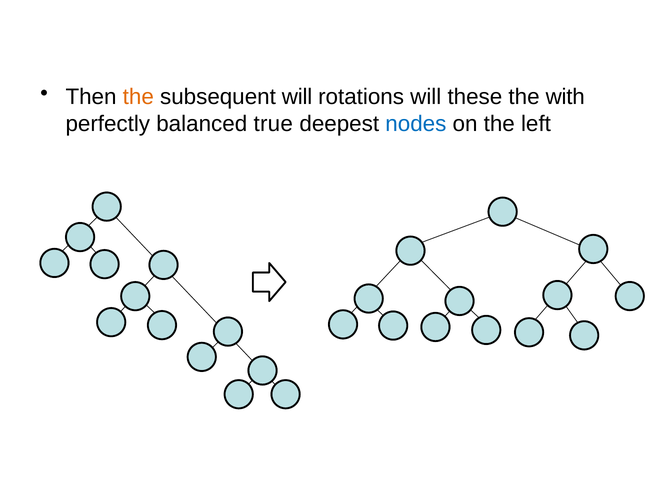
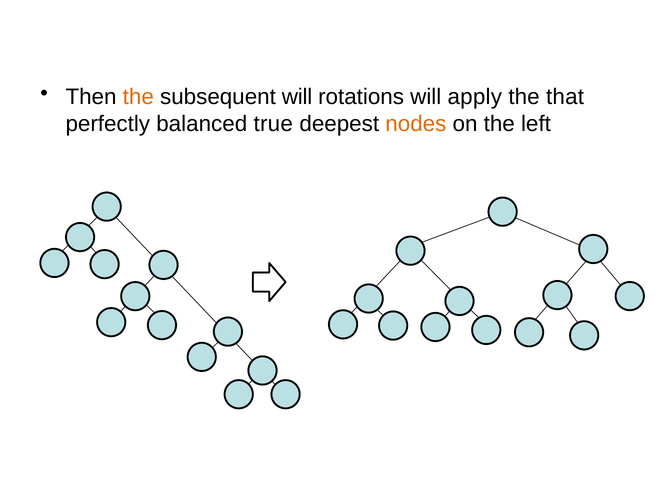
these: these -> apply
with: with -> that
nodes colour: blue -> orange
